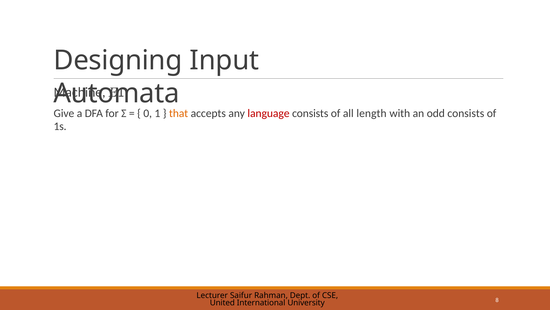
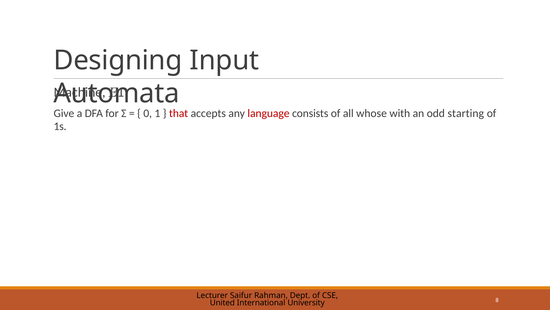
that colour: orange -> red
length: length -> whose
odd consists: consists -> starting
